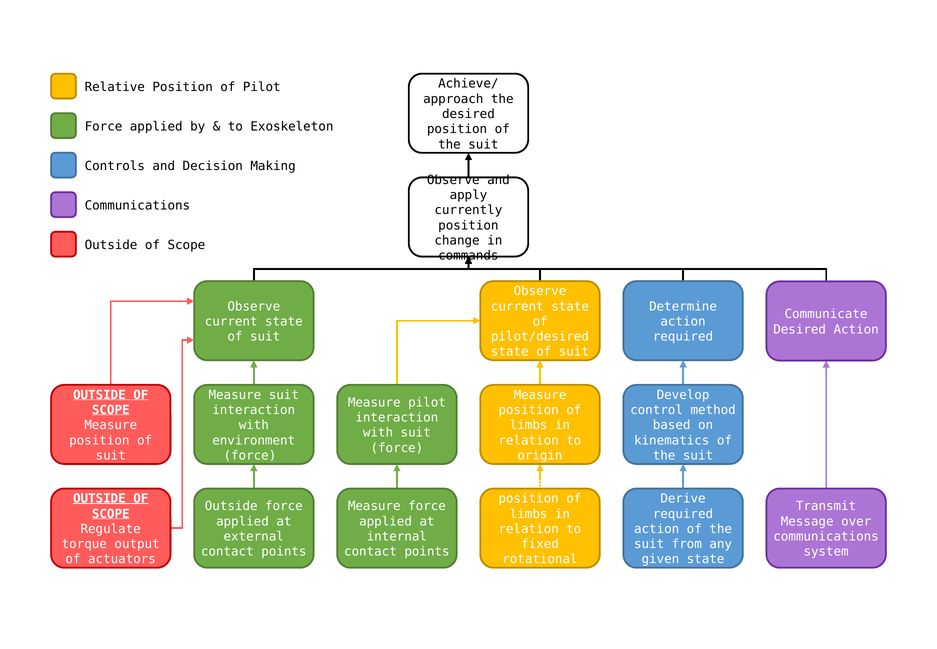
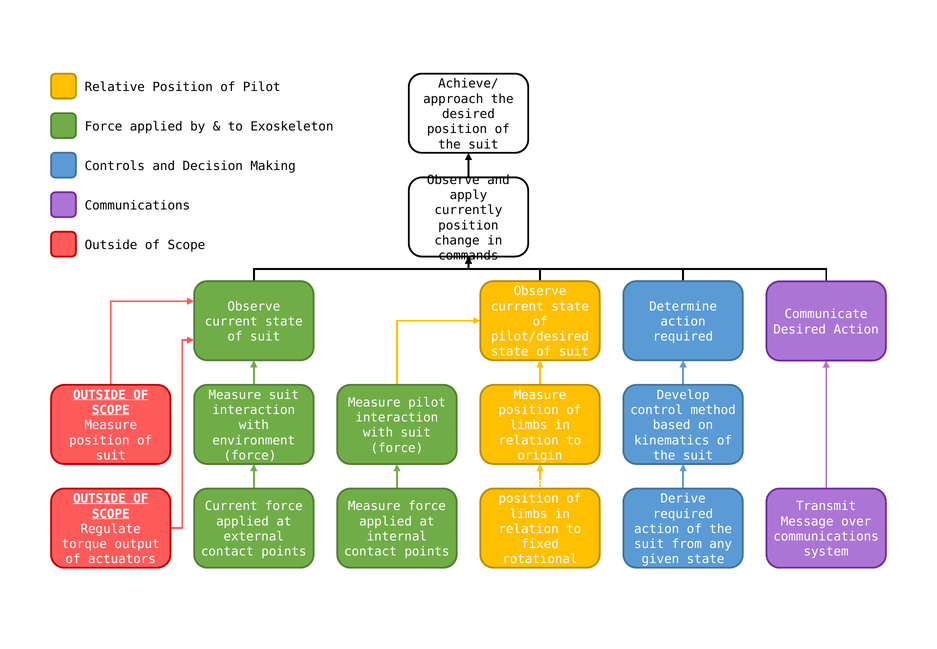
Outside at (231, 506): Outside -> Current
